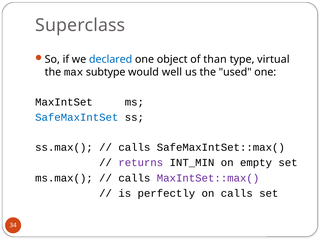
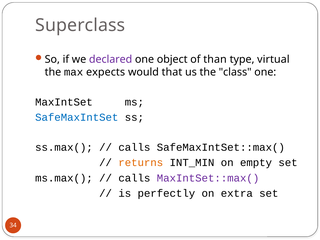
declared colour: blue -> purple
subtype: subtype -> expects
well: well -> that
used: used -> class
returns colour: purple -> orange
on calls: calls -> extra
